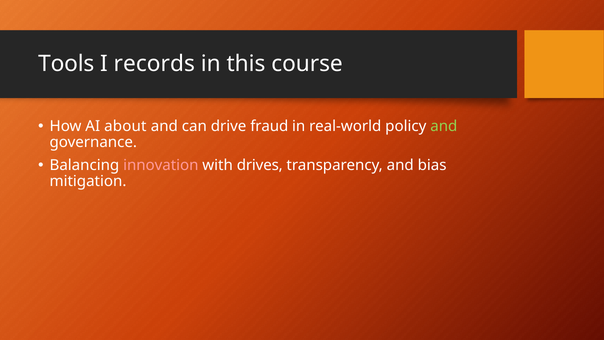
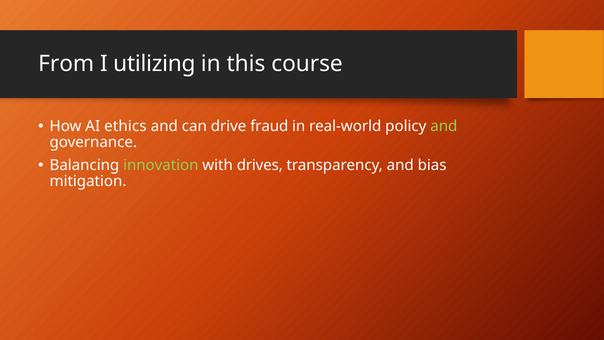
Tools: Tools -> From
records: records -> utilizing
about: about -> ethics
innovation colour: pink -> light green
